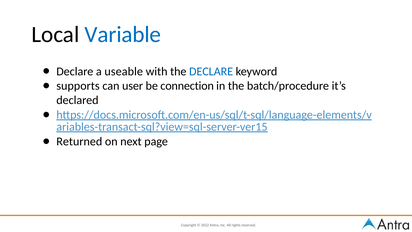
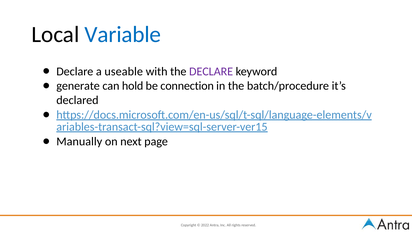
DECLARE at (211, 71) colour: blue -> purple
supports: supports -> generate
user: user -> hold
Returned: Returned -> Manually
